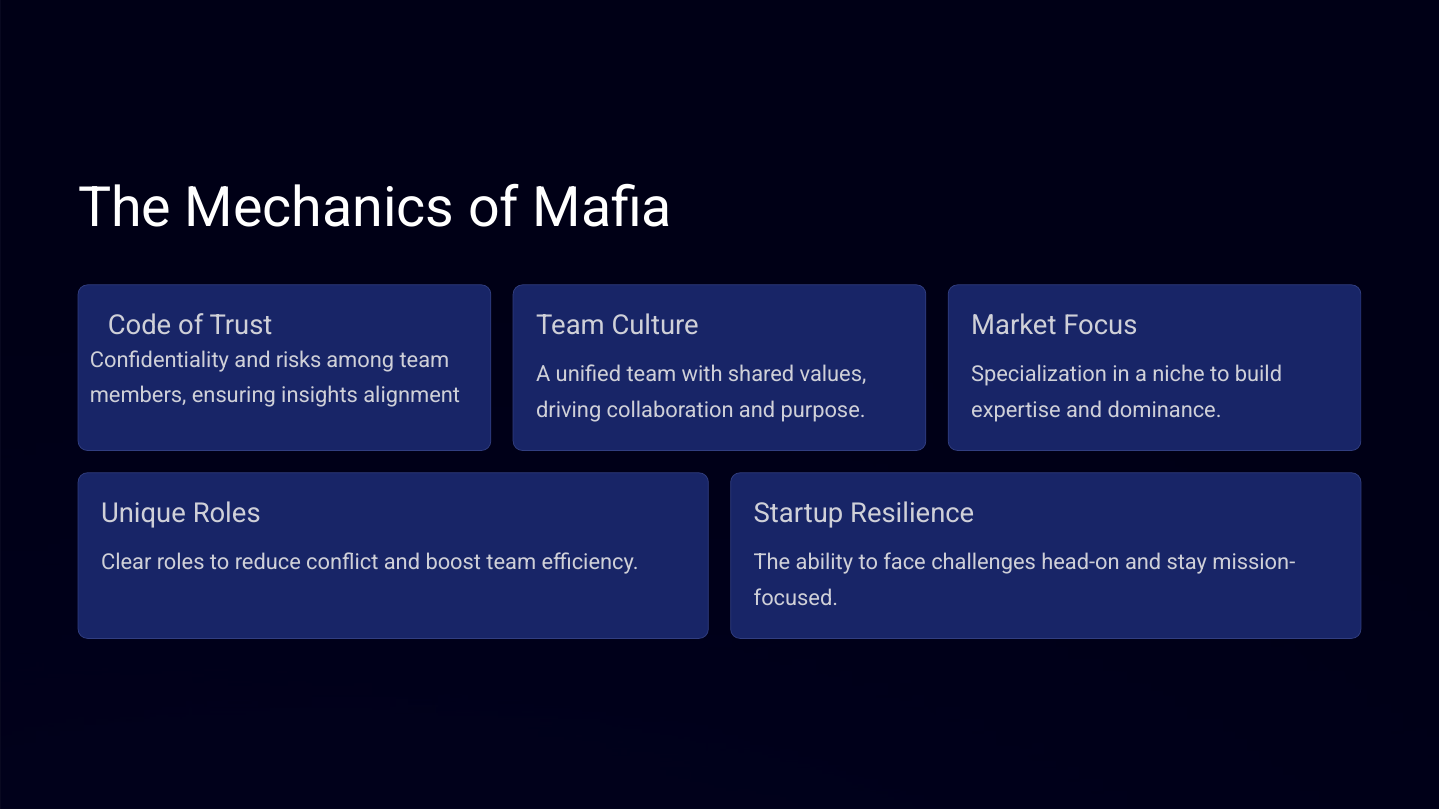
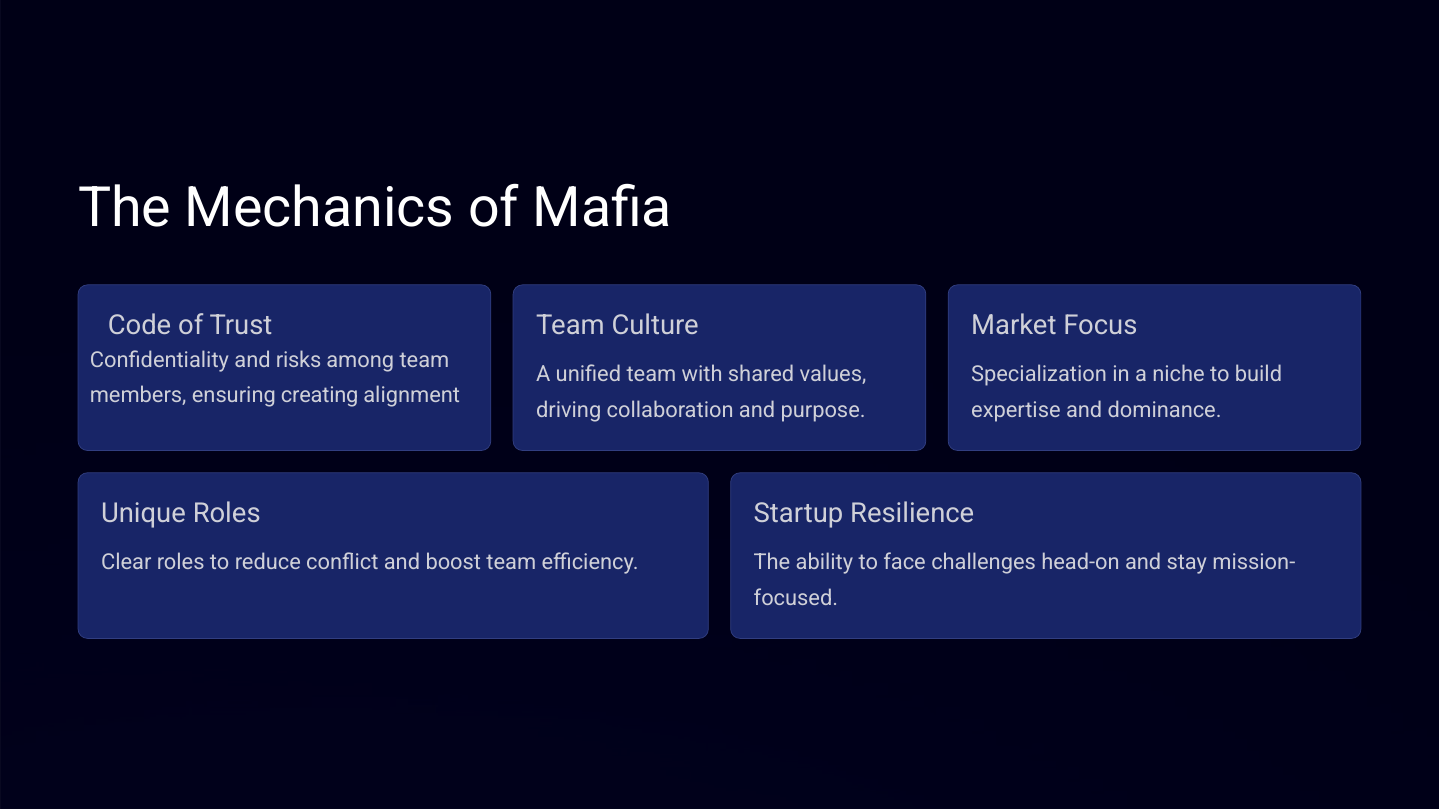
insights: insights -> creating
